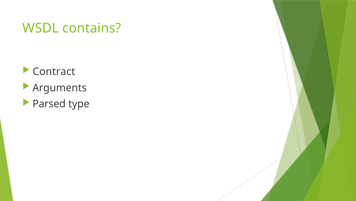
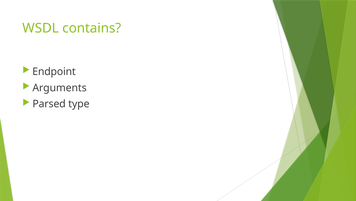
Contract: Contract -> Endpoint
